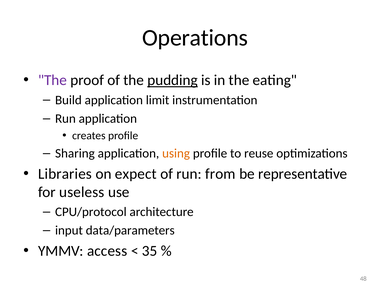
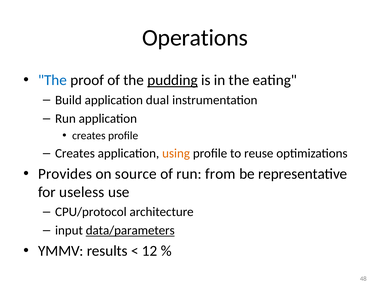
The at (52, 80) colour: purple -> blue
limit: limit -> dual
Sharing at (75, 154): Sharing -> Creates
Libraries: Libraries -> Provides
expect: expect -> source
data/parameters underline: none -> present
access: access -> results
35: 35 -> 12
